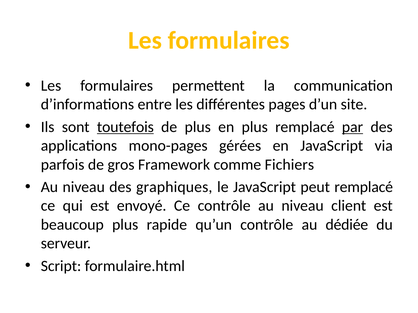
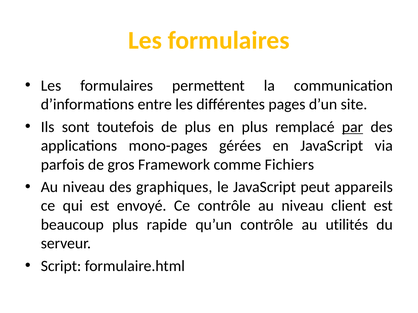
toutefois underline: present -> none
peut remplacé: remplacé -> appareils
dédiée: dédiée -> utilités
